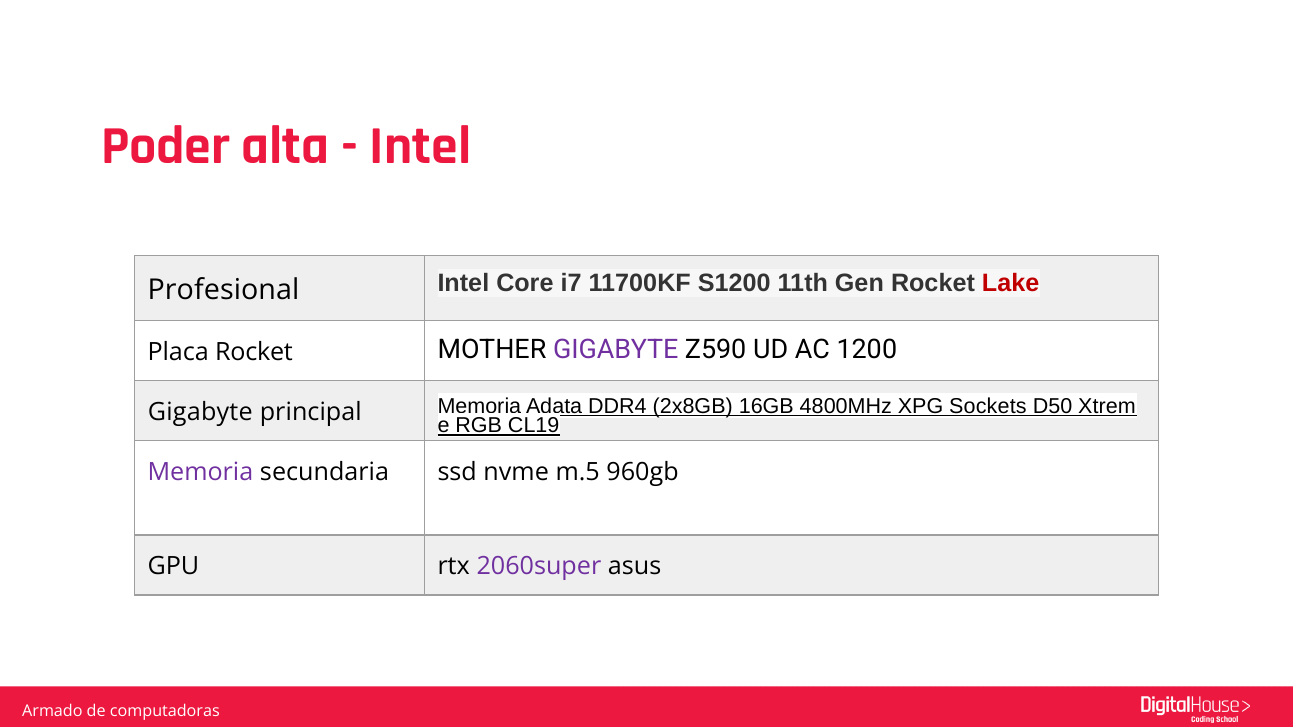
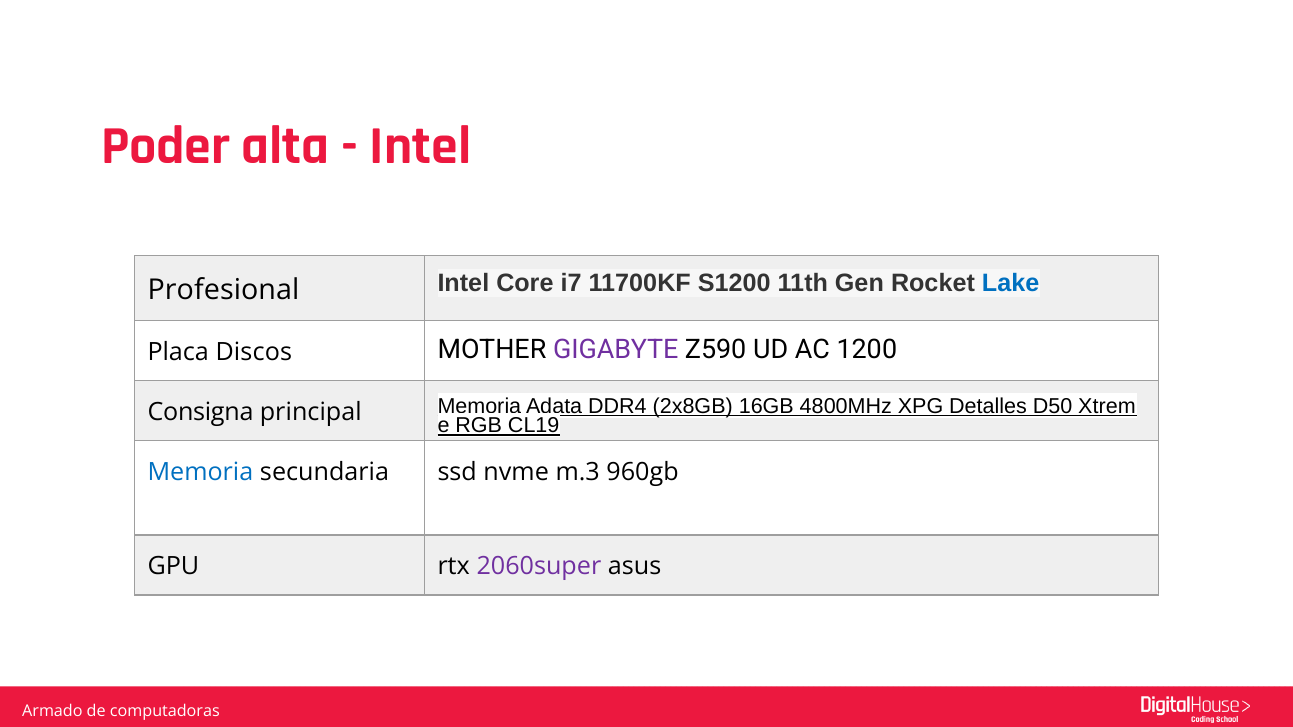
Lake colour: red -> blue
Placa Rocket: Rocket -> Discos
Gigabyte at (200, 412): Gigabyte -> Consigna
Sockets: Sockets -> Detalles
Memoria at (200, 472) colour: purple -> blue
m.5: m.5 -> m.3
